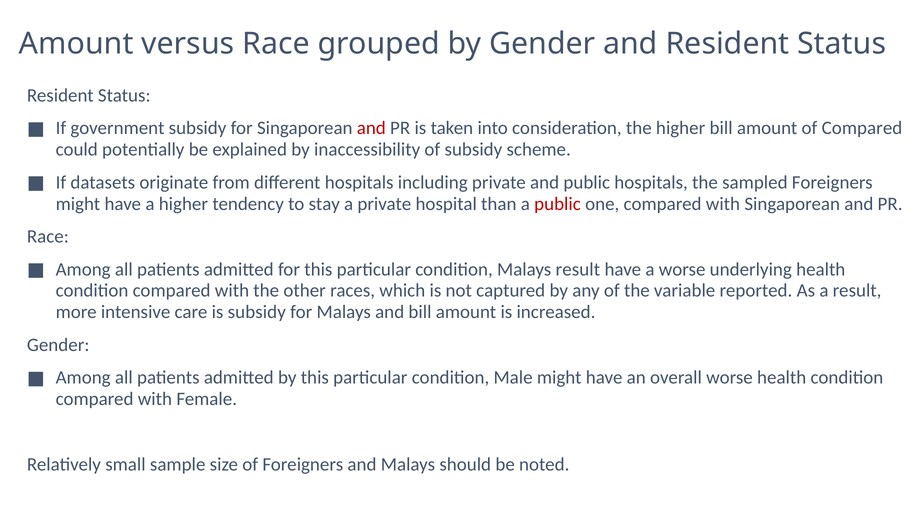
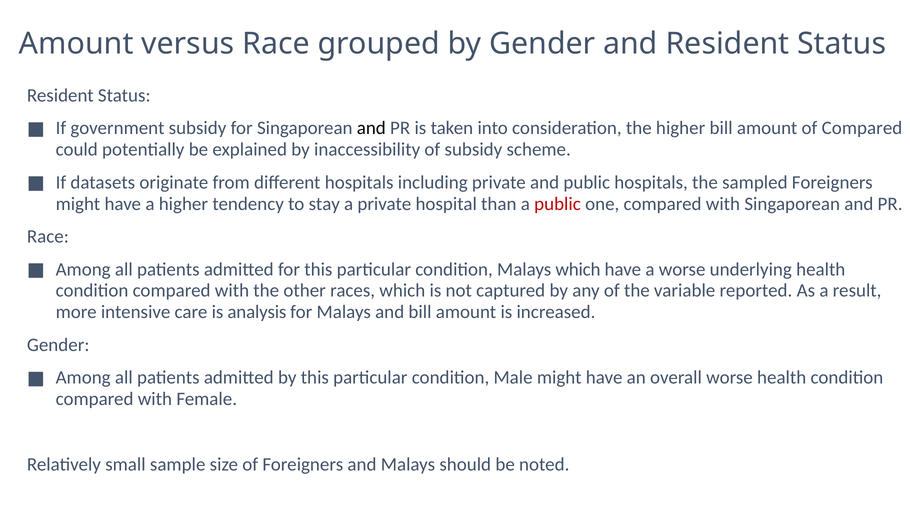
and at (371, 128) colour: red -> black
Malays result: result -> which
is subsidy: subsidy -> analysis
